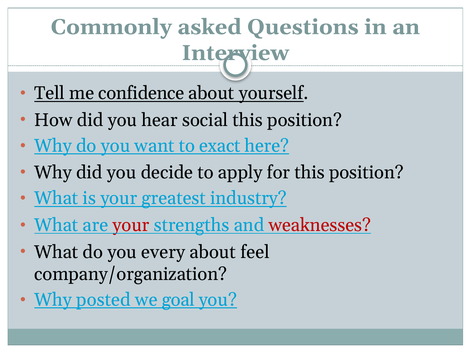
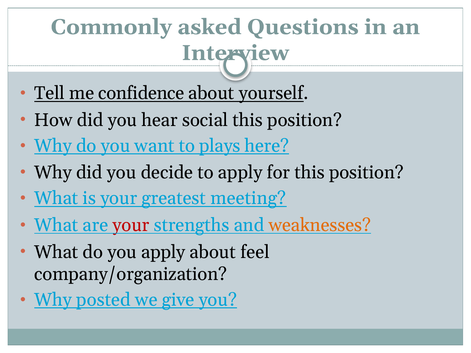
exact: exact -> plays
industry: industry -> meeting
weaknesses colour: red -> orange
you every: every -> apply
goal: goal -> give
